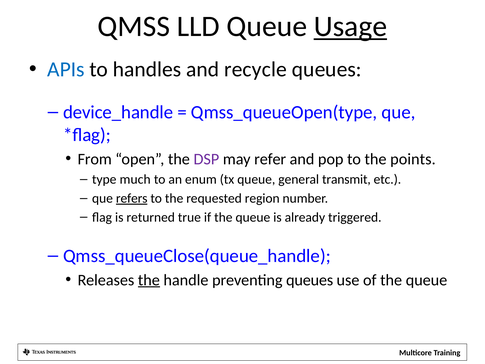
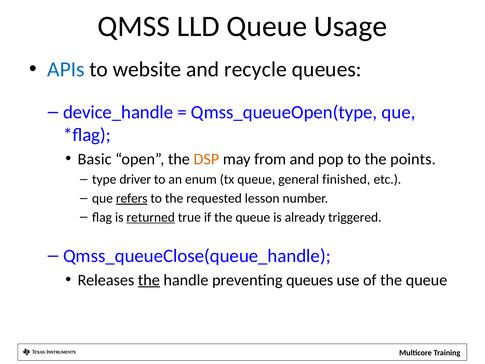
Usage underline: present -> none
handles: handles -> website
From: From -> Basic
DSP colour: purple -> orange
refer: refer -> from
much: much -> driver
transmit: transmit -> finished
region: region -> lesson
returned underline: none -> present
